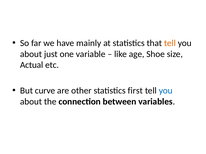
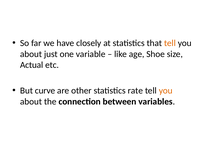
mainly: mainly -> closely
first: first -> rate
you at (166, 91) colour: blue -> orange
